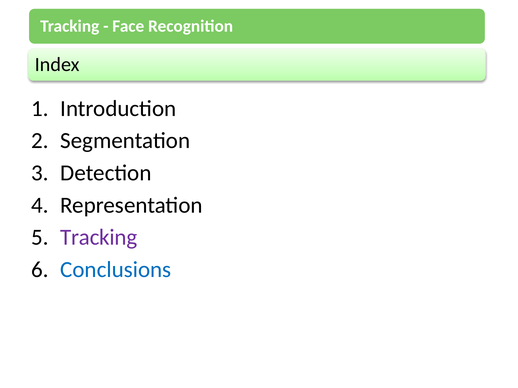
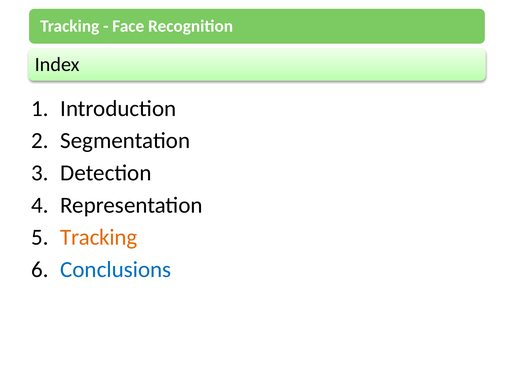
Tracking at (99, 238) colour: purple -> orange
